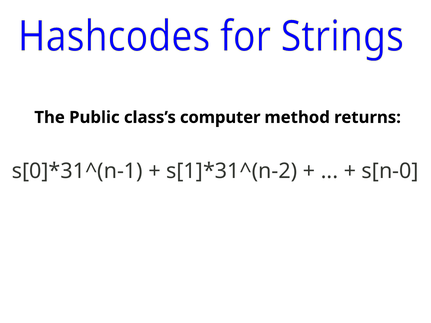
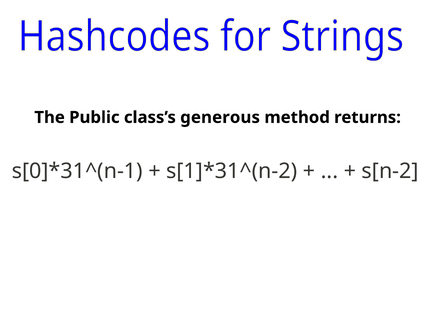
computer: computer -> generous
s[n-0: s[n-0 -> s[n-2
